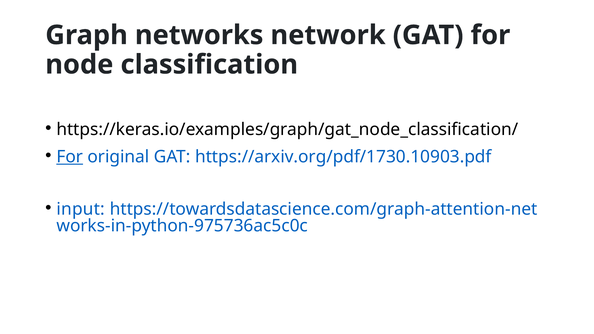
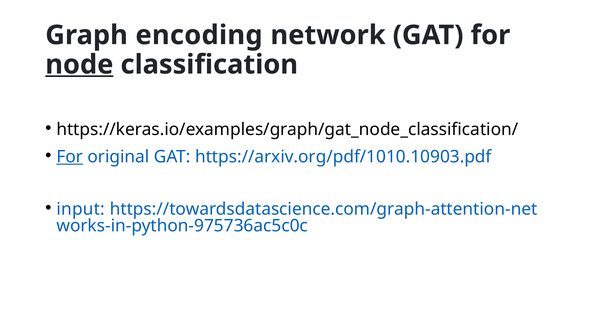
networks: networks -> encoding
node underline: none -> present
https://arxiv.org/pdf/1730.10903.pdf: https://arxiv.org/pdf/1730.10903.pdf -> https://arxiv.org/pdf/1010.10903.pdf
